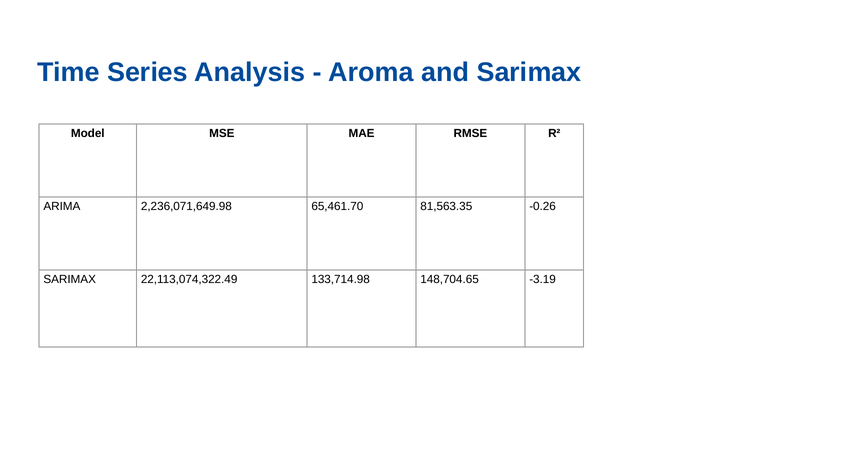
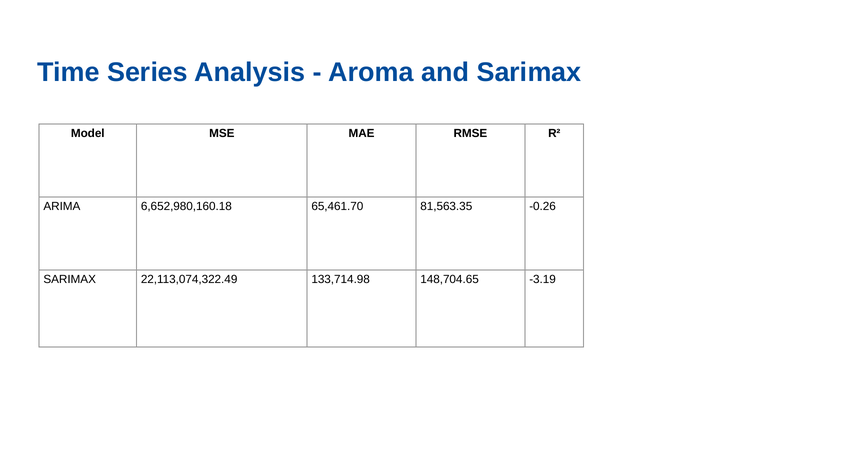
2,236,071,649.98: 2,236,071,649.98 -> 6,652,980,160.18
